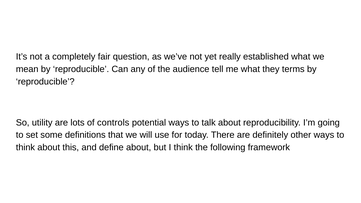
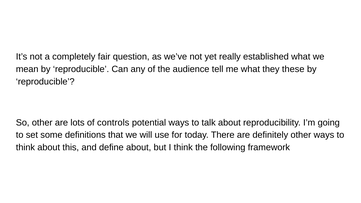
terms: terms -> these
So utility: utility -> other
